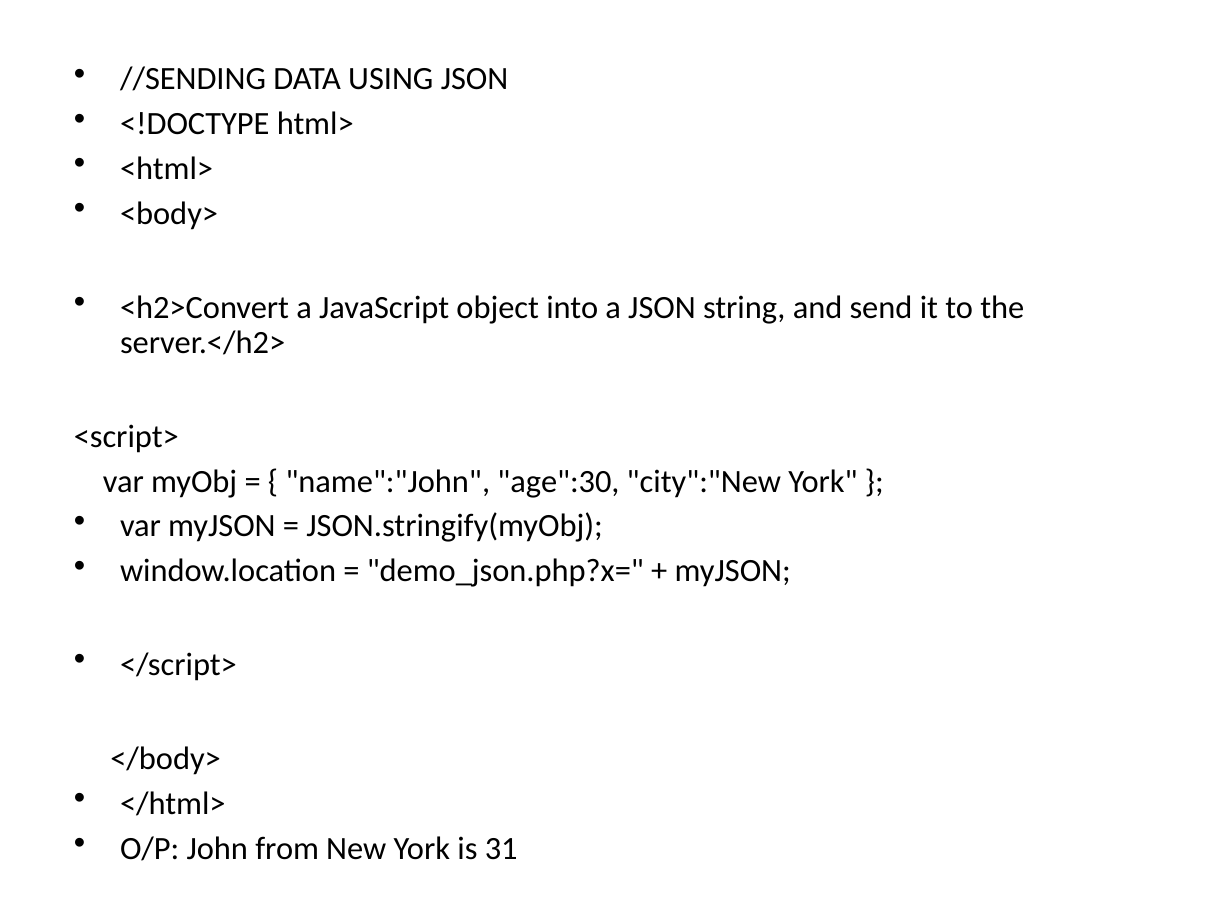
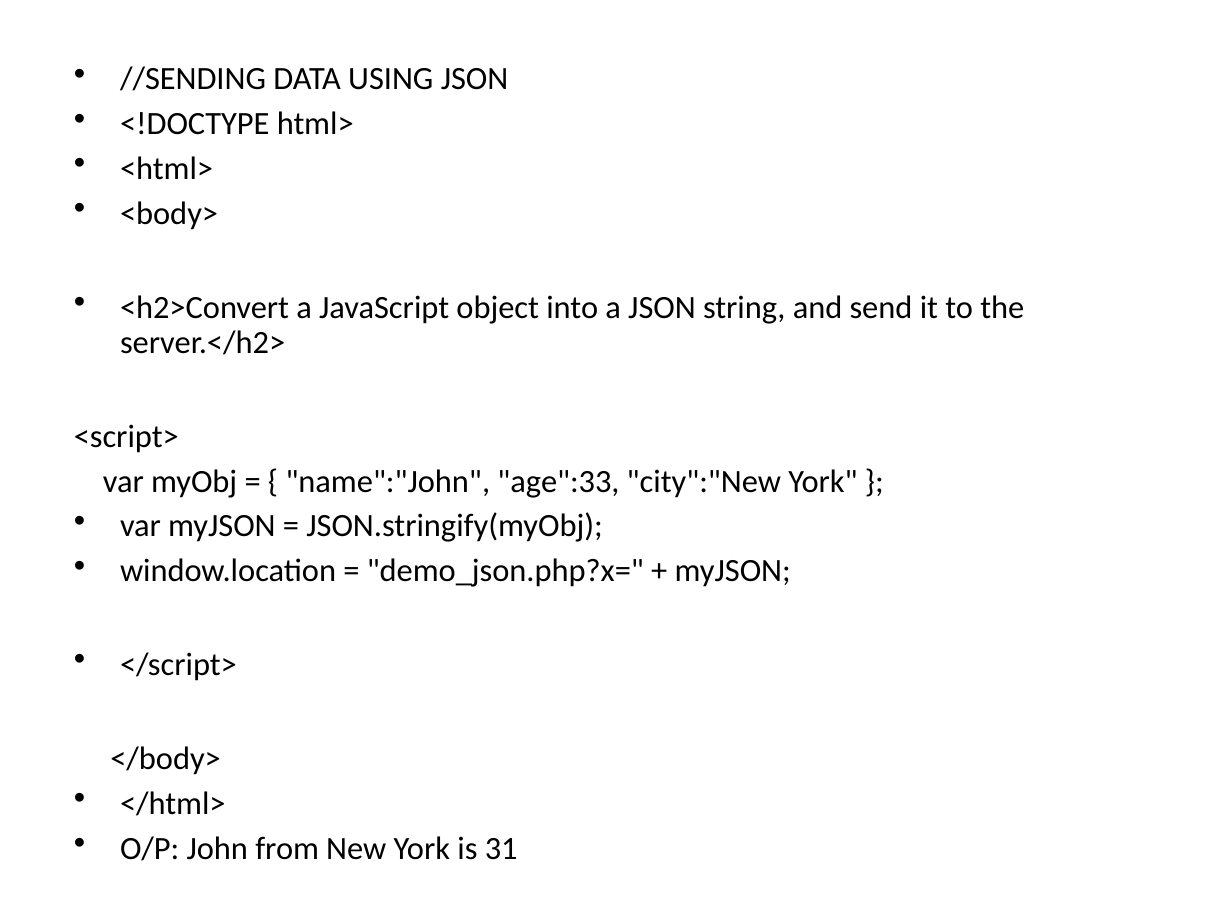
age":30: age":30 -> age":33
